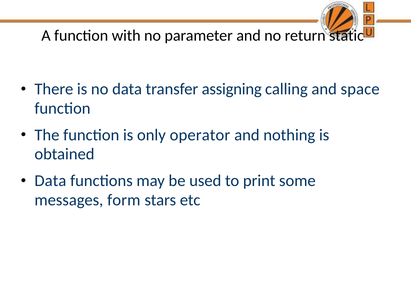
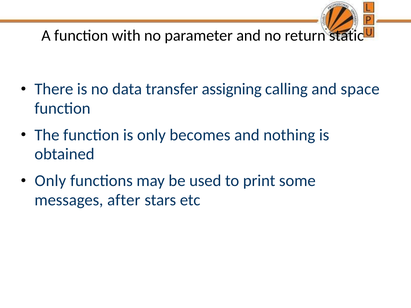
operator: operator -> becomes
Data at (50, 181): Data -> Only
form: form -> after
